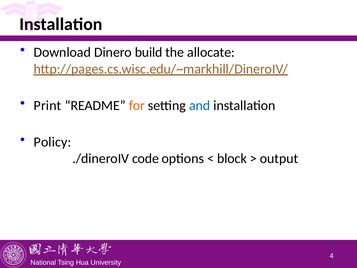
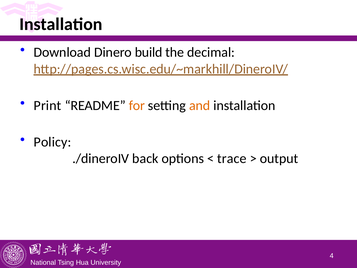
allocate: allocate -> decimal
and colour: blue -> orange
code: code -> back
block: block -> trace
